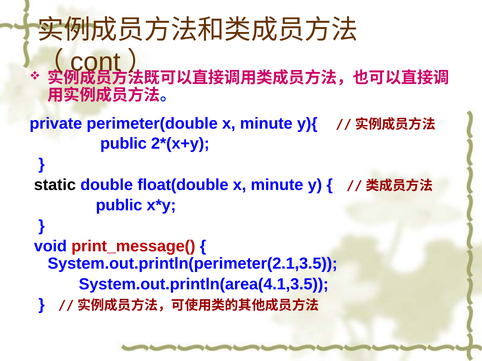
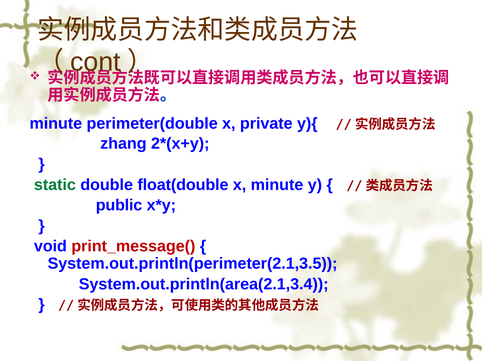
private at (56, 124): private -> minute
perimeter(double x minute: minute -> private
public at (123, 144): public -> zhang
static colour: black -> green
System.out.println(area(4.1,3.5: System.out.println(area(4.1,3.5 -> System.out.println(area(2.1,3.4
